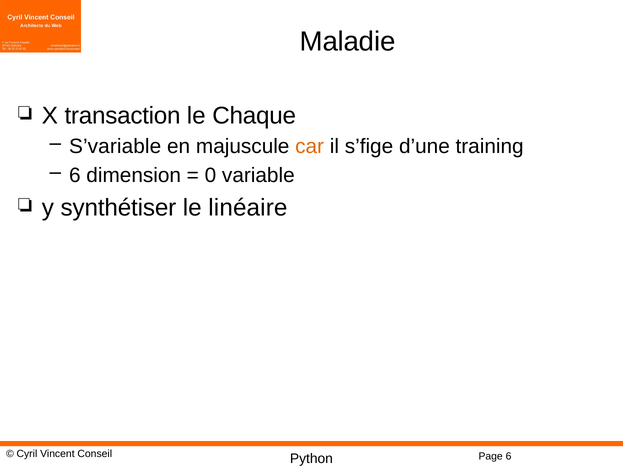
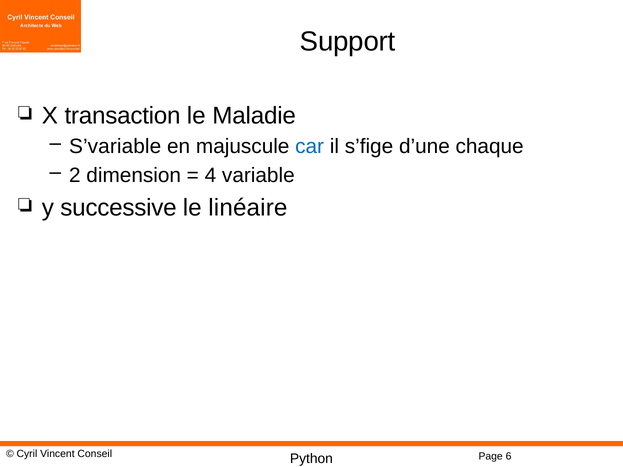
Maladie: Maladie -> Support
Chaque: Chaque -> Maladie
car colour: orange -> blue
training: training -> chaque
6 at (75, 176): 6 -> 2
0: 0 -> 4
synthétiser: synthétiser -> successive
